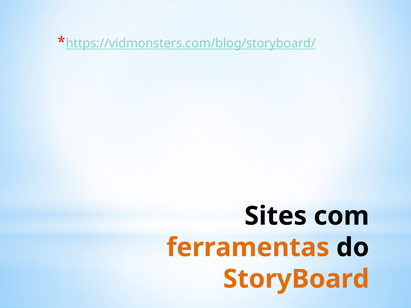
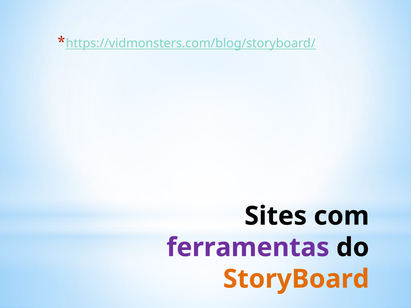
ferramentas colour: orange -> purple
